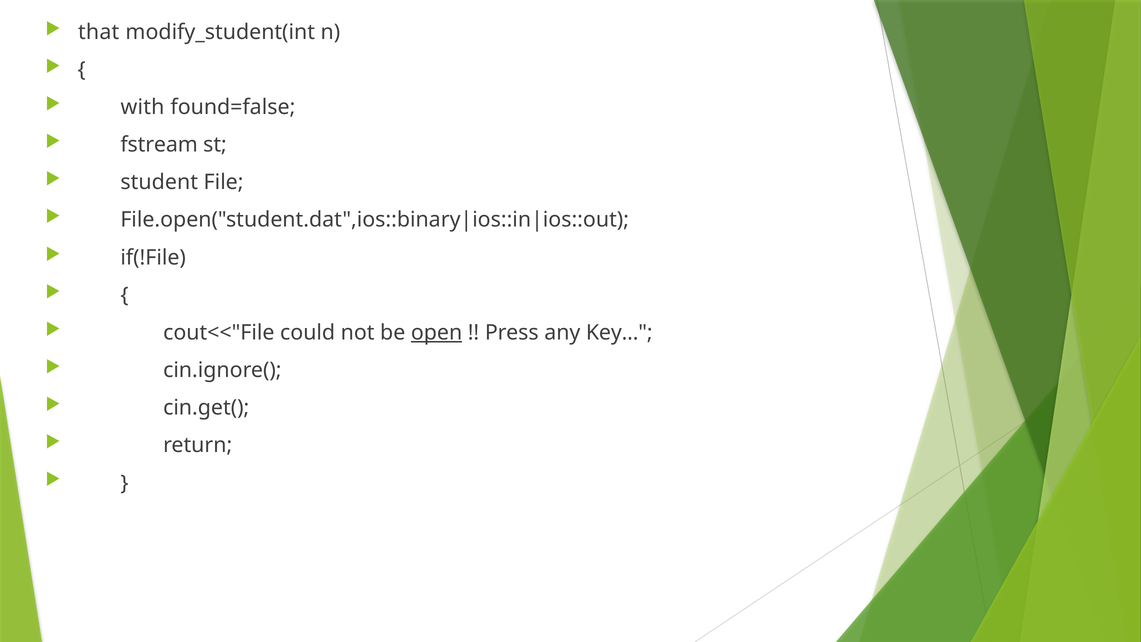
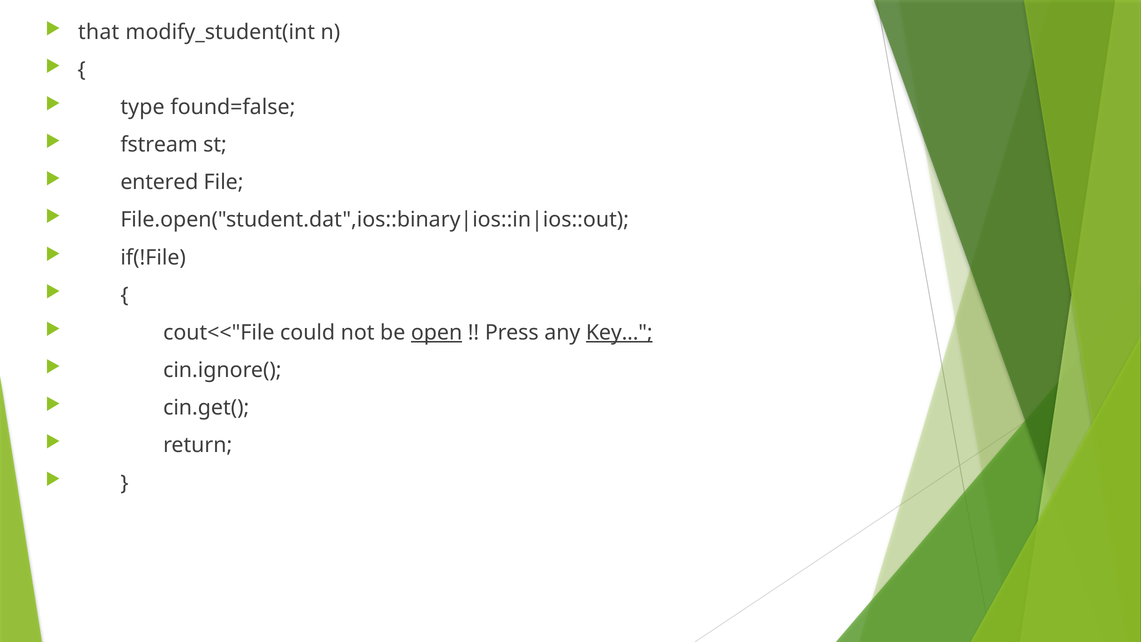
with: with -> type
student: student -> entered
Key underline: none -> present
